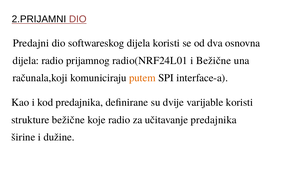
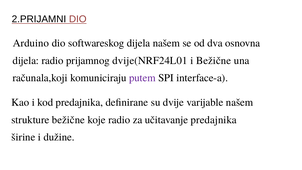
Predajni: Predajni -> Arduino
dijela koristi: koristi -> našem
radio(NRF24L01: radio(NRF24L01 -> dvije(NRF24L01
putem colour: orange -> purple
varijable koristi: koristi -> našem
